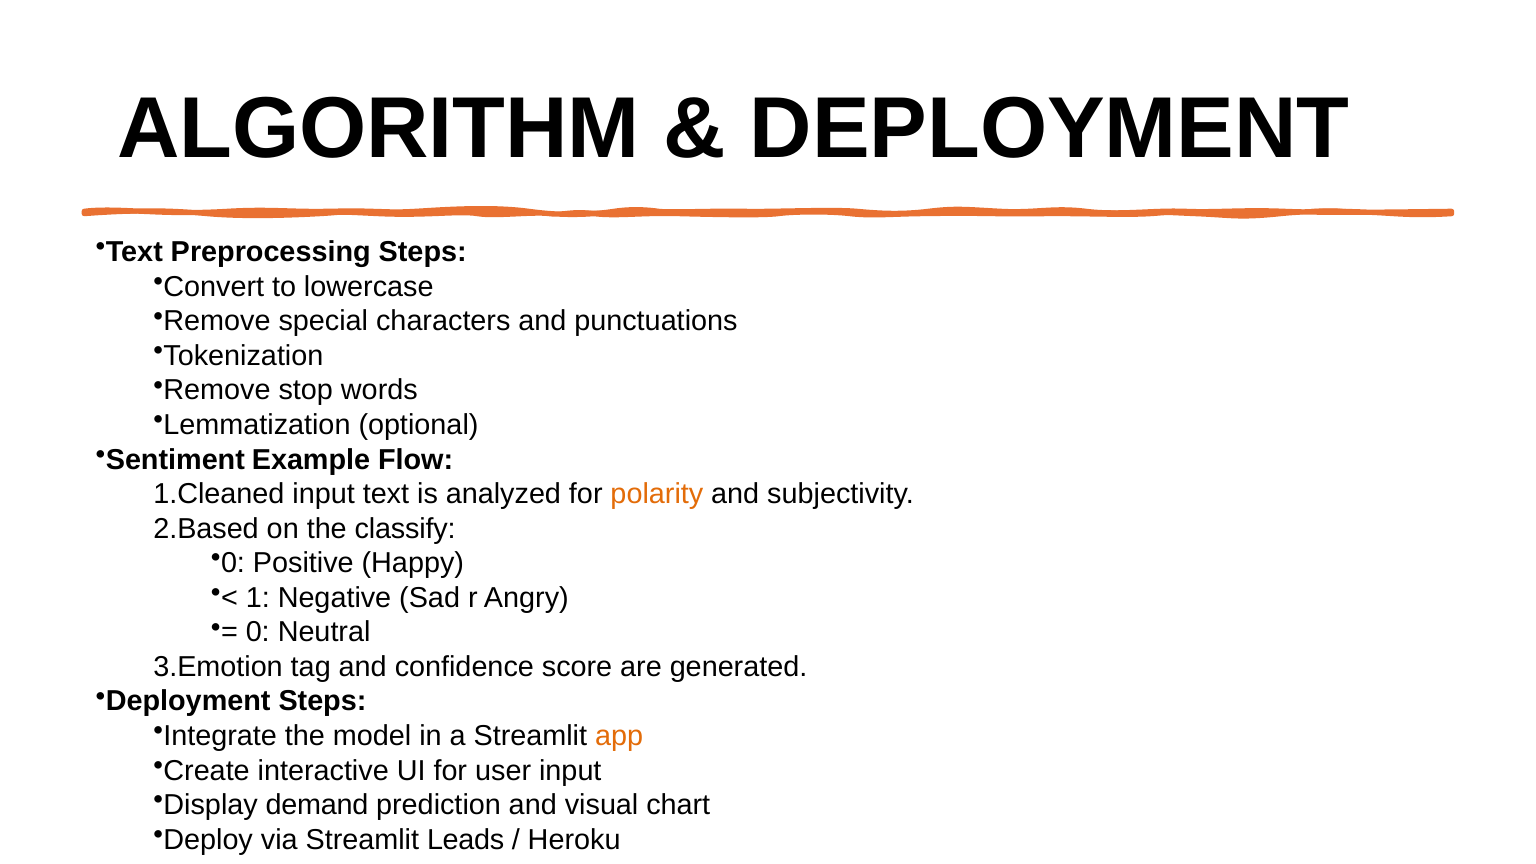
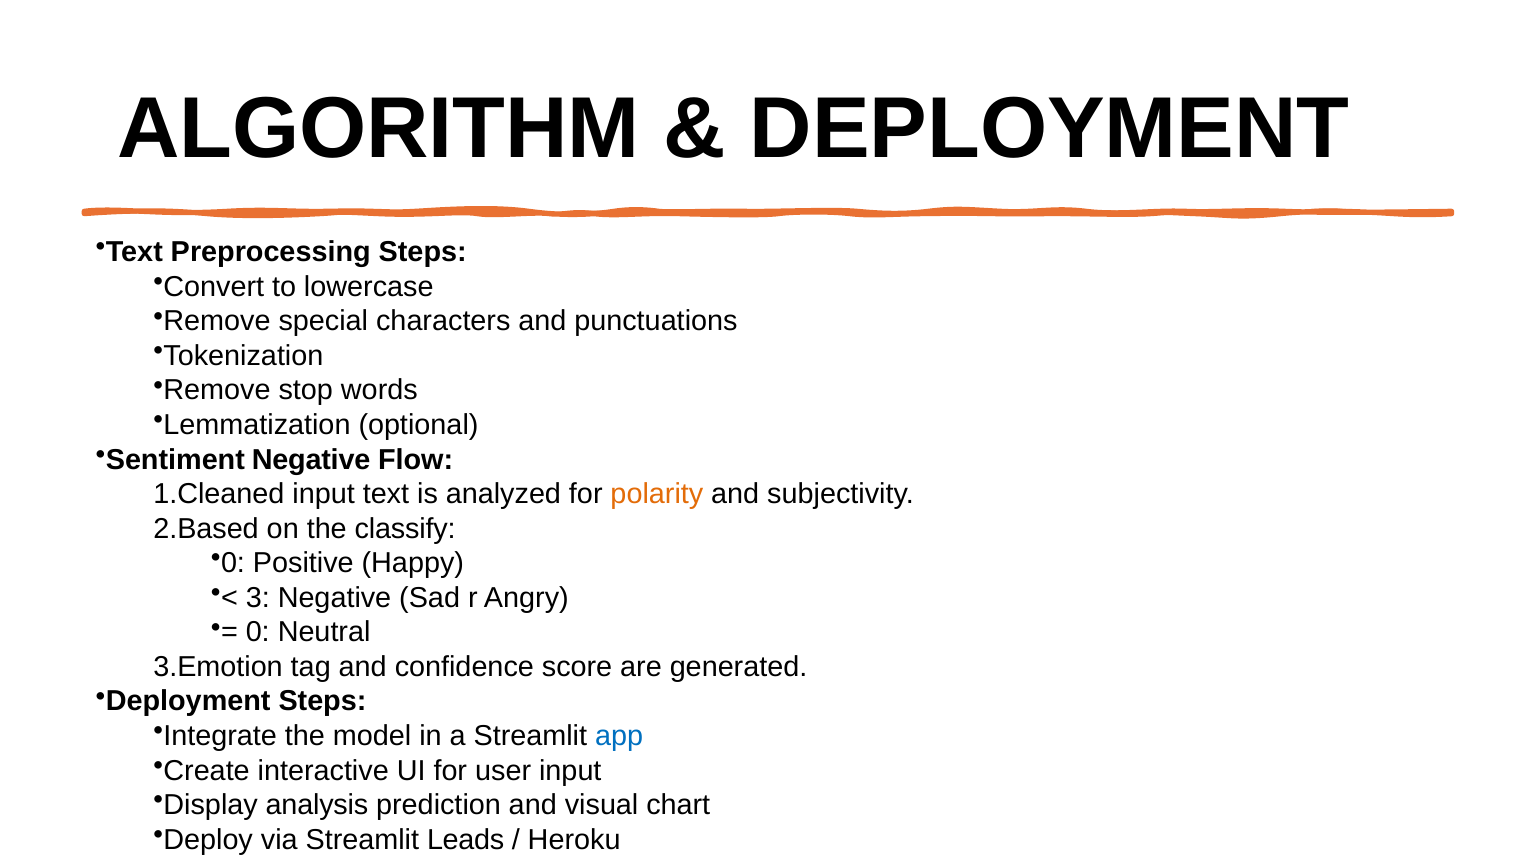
Sentiment Example: Example -> Negative
1: 1 -> 3
app colour: orange -> blue
demand: demand -> analysis
